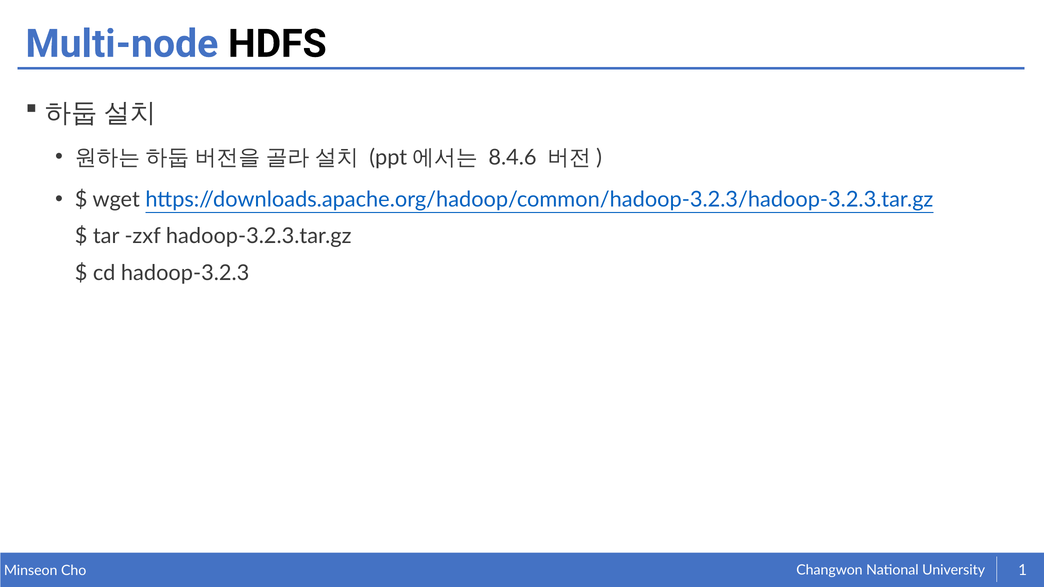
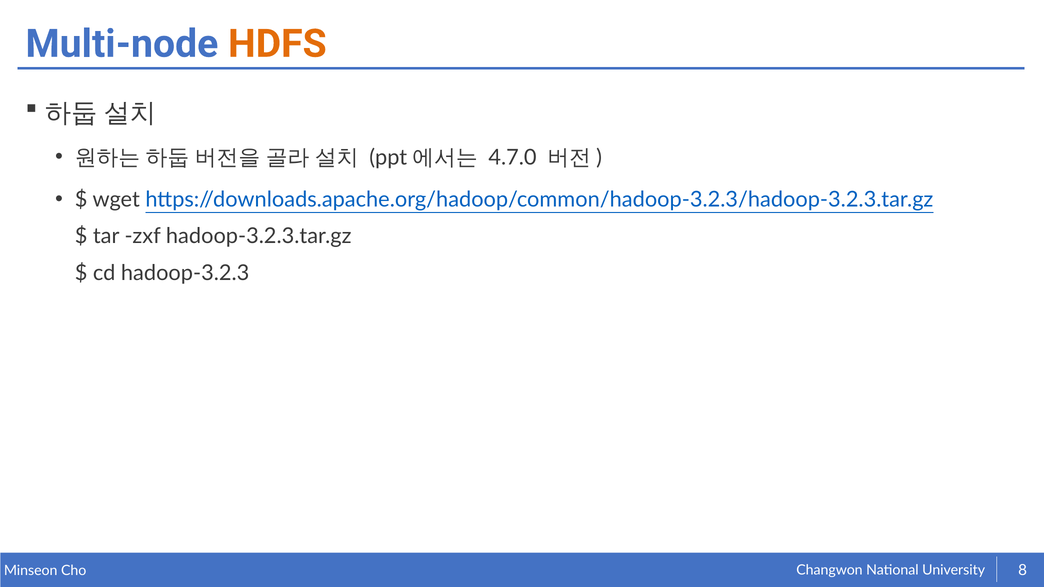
HDFS colour: black -> orange
8.4.6: 8.4.6 -> 4.7.0
1: 1 -> 8
